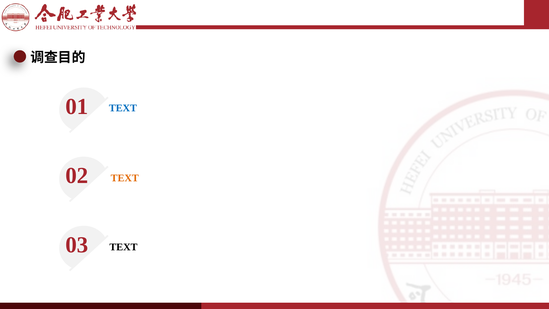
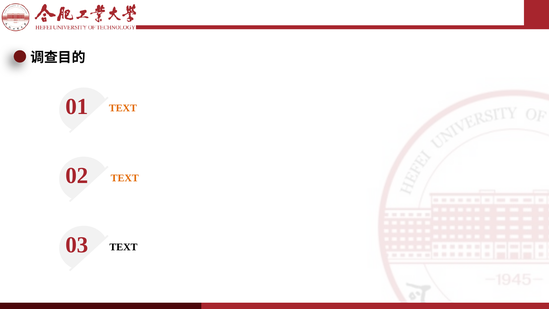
TEXT at (123, 108) colour: blue -> orange
